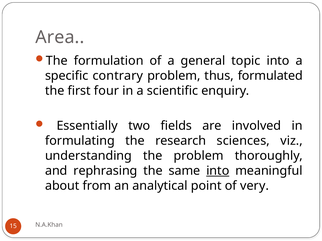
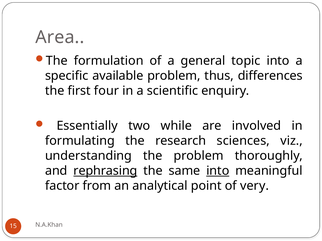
contrary: contrary -> available
formulated: formulated -> differences
fields: fields -> while
rephrasing underline: none -> present
about: about -> factor
